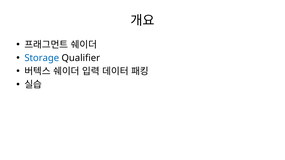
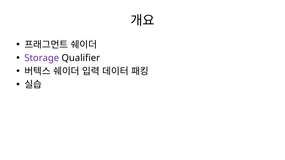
Storage colour: blue -> purple
